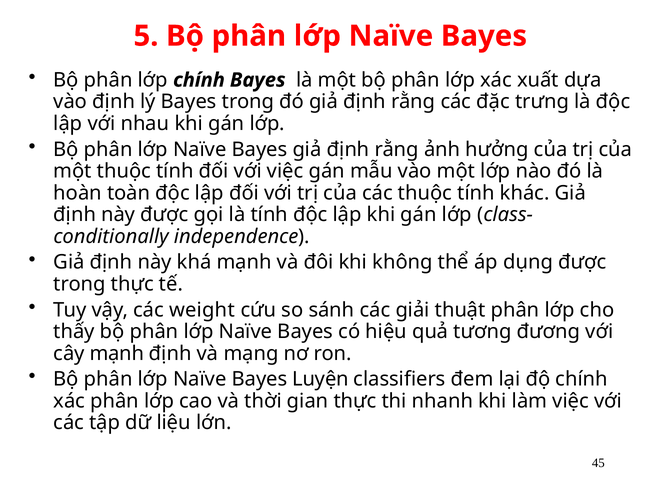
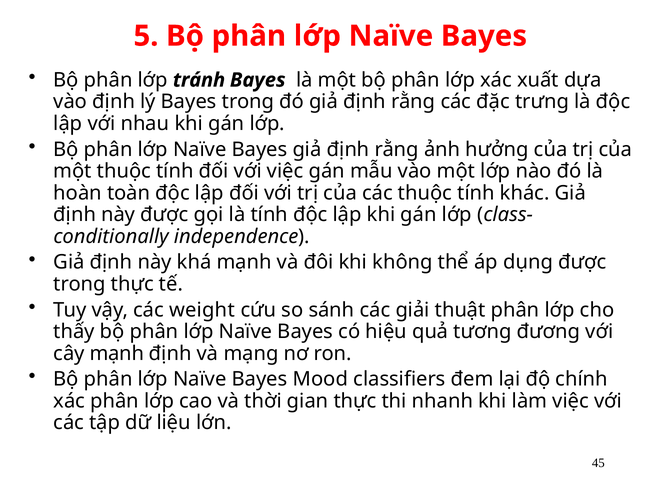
lớp chính: chính -> tránh
Luyện: Luyện -> Mood
